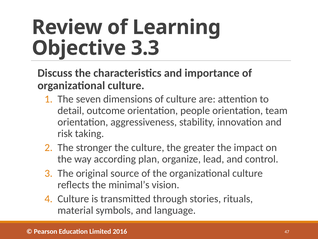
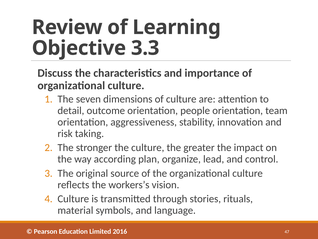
minimal’s: minimal’s -> workers’s
